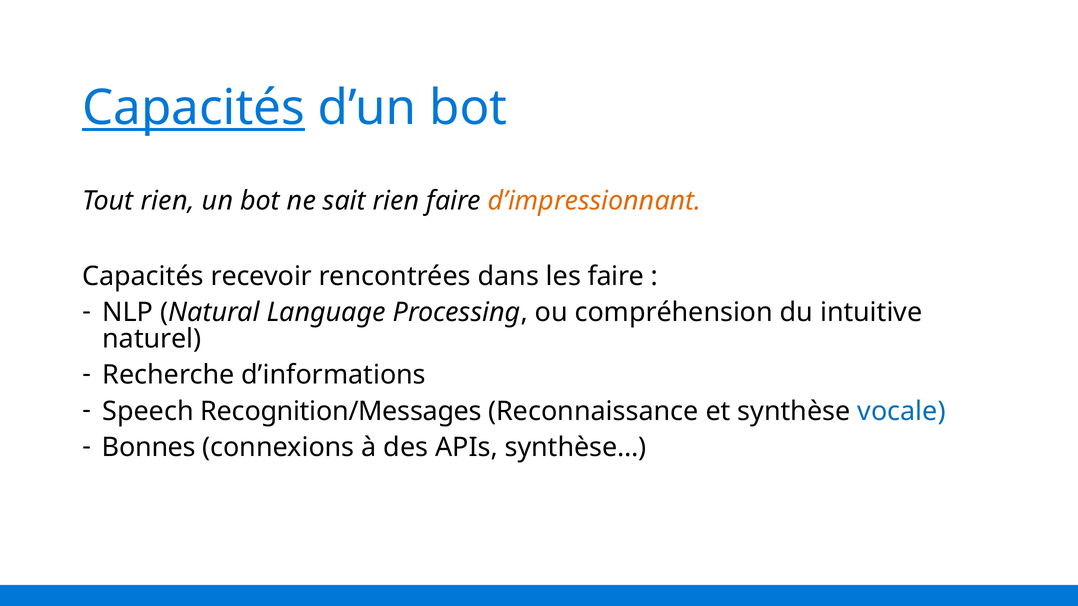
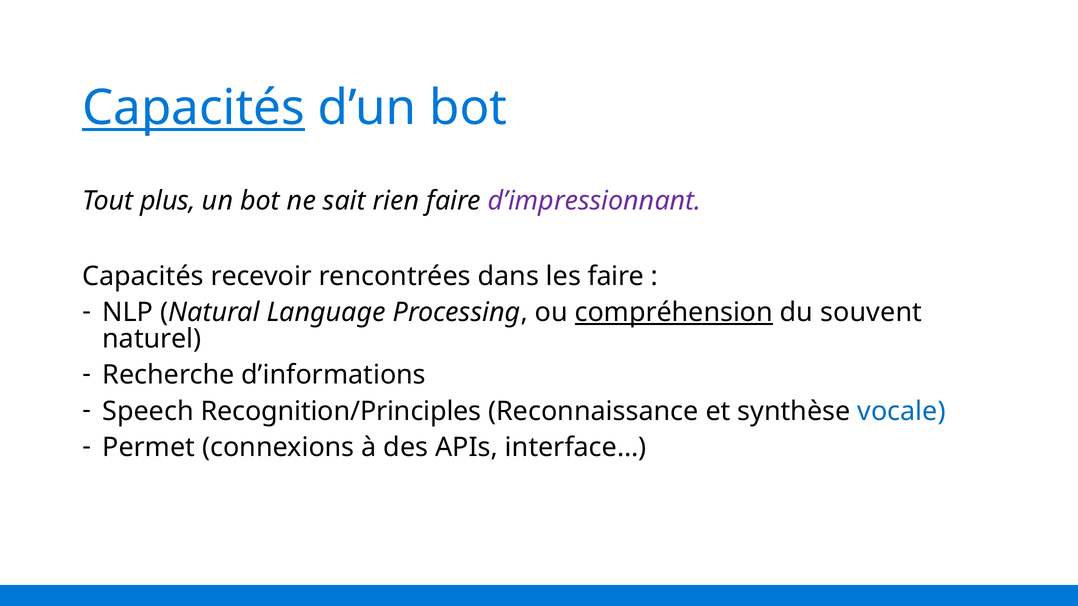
Tout rien: rien -> plus
d’impressionnant colour: orange -> purple
compréhension underline: none -> present
intuitive: intuitive -> souvent
Recognition/Messages: Recognition/Messages -> Recognition/Principles
Bonnes: Bonnes -> Permet
synthèse…: synthèse… -> interface…
